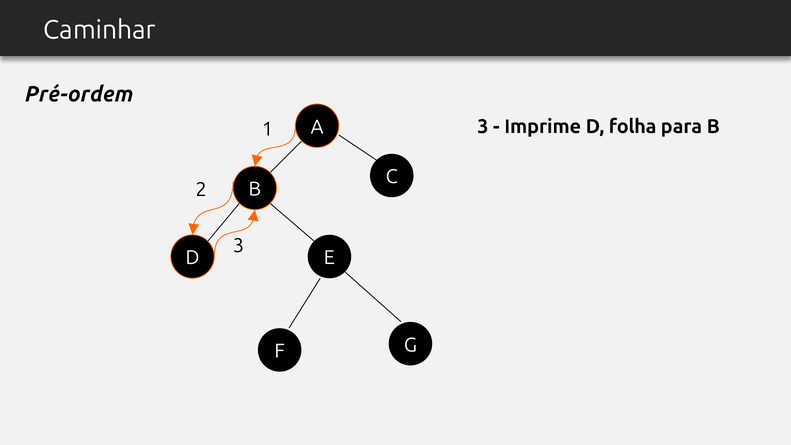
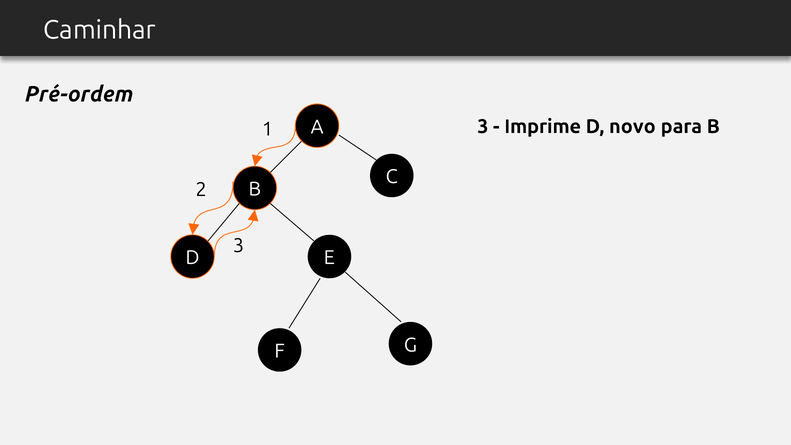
folha: folha -> novo
